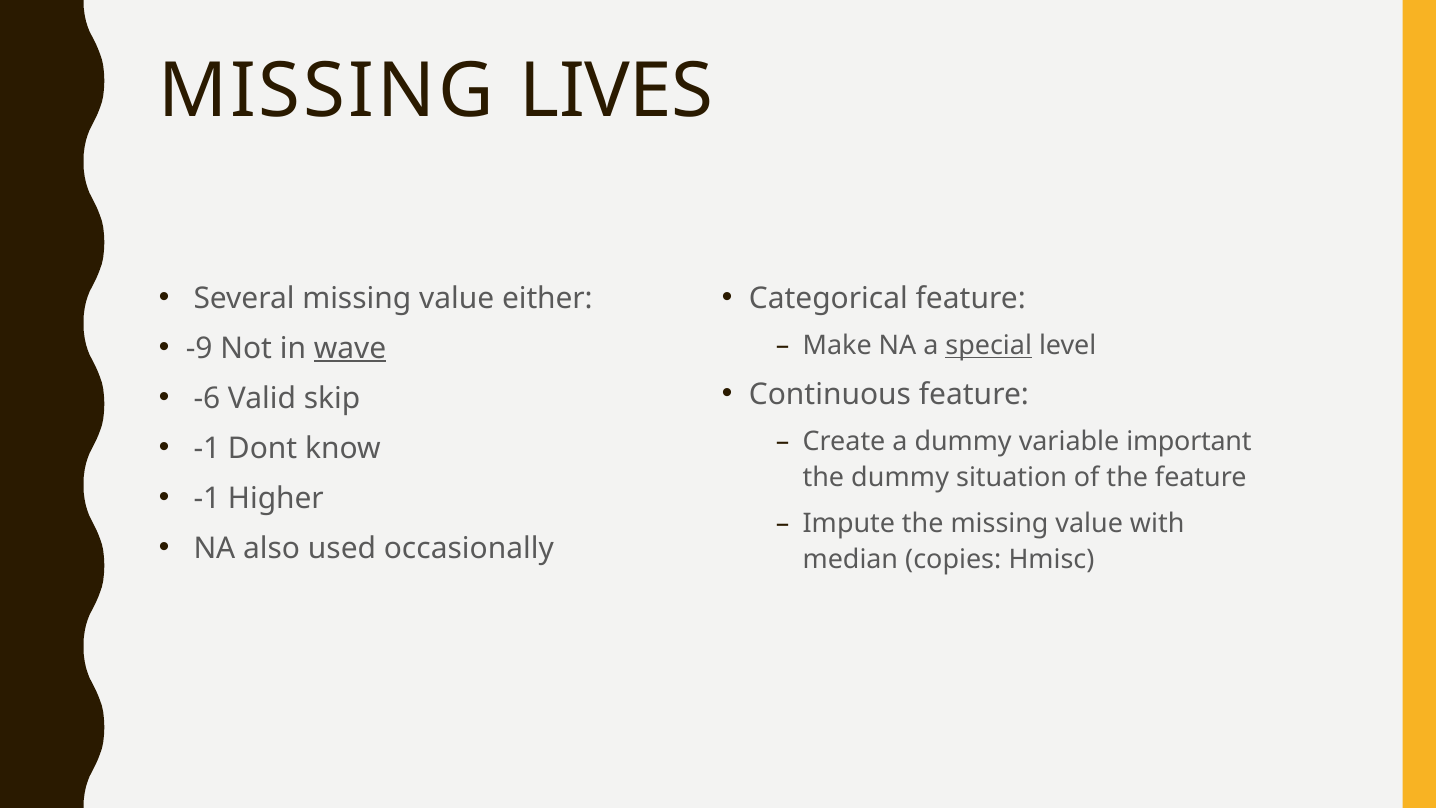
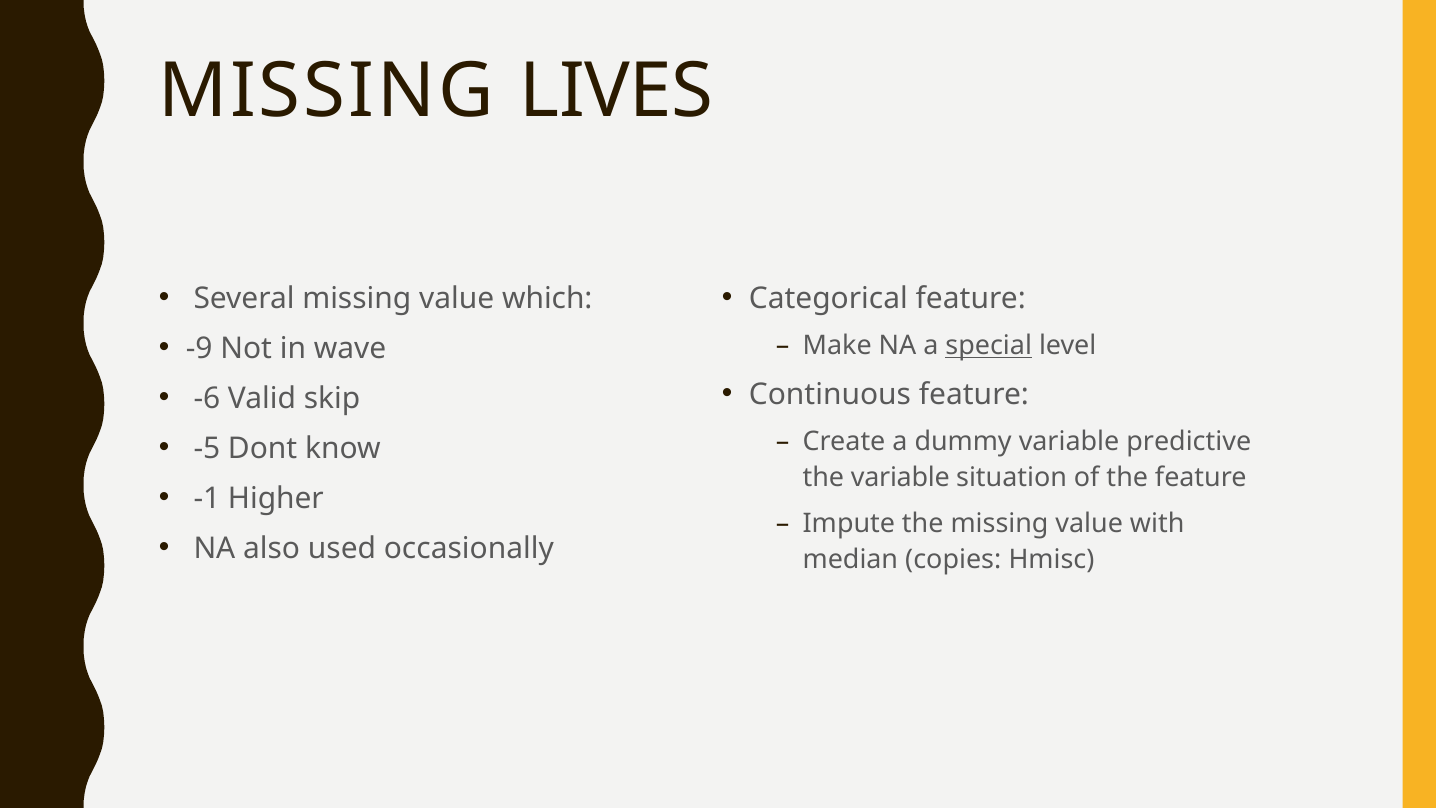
either: either -> which
wave underline: present -> none
-1 at (207, 448): -1 -> -5
important: important -> predictive
the dummy: dummy -> variable
